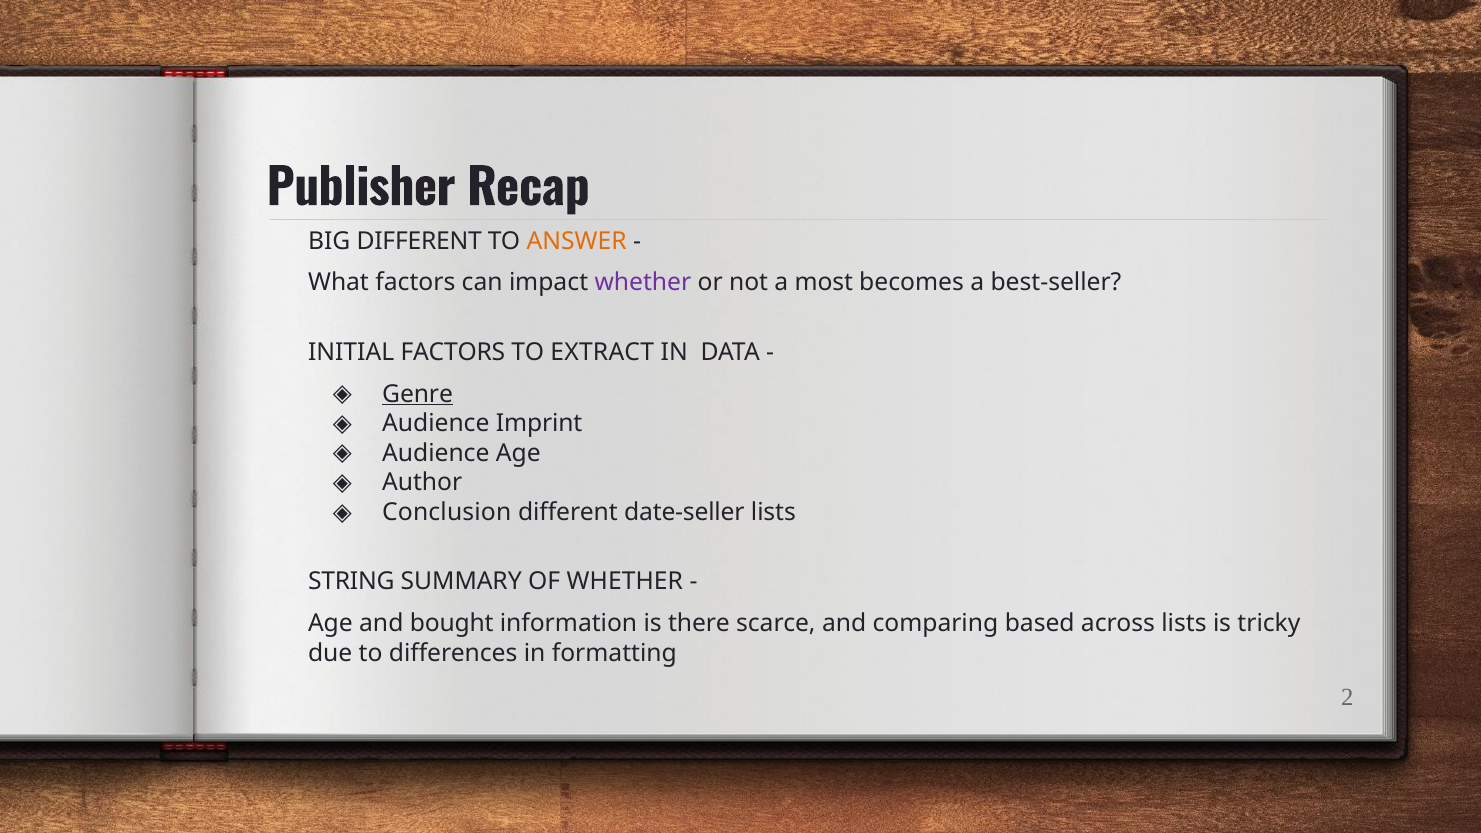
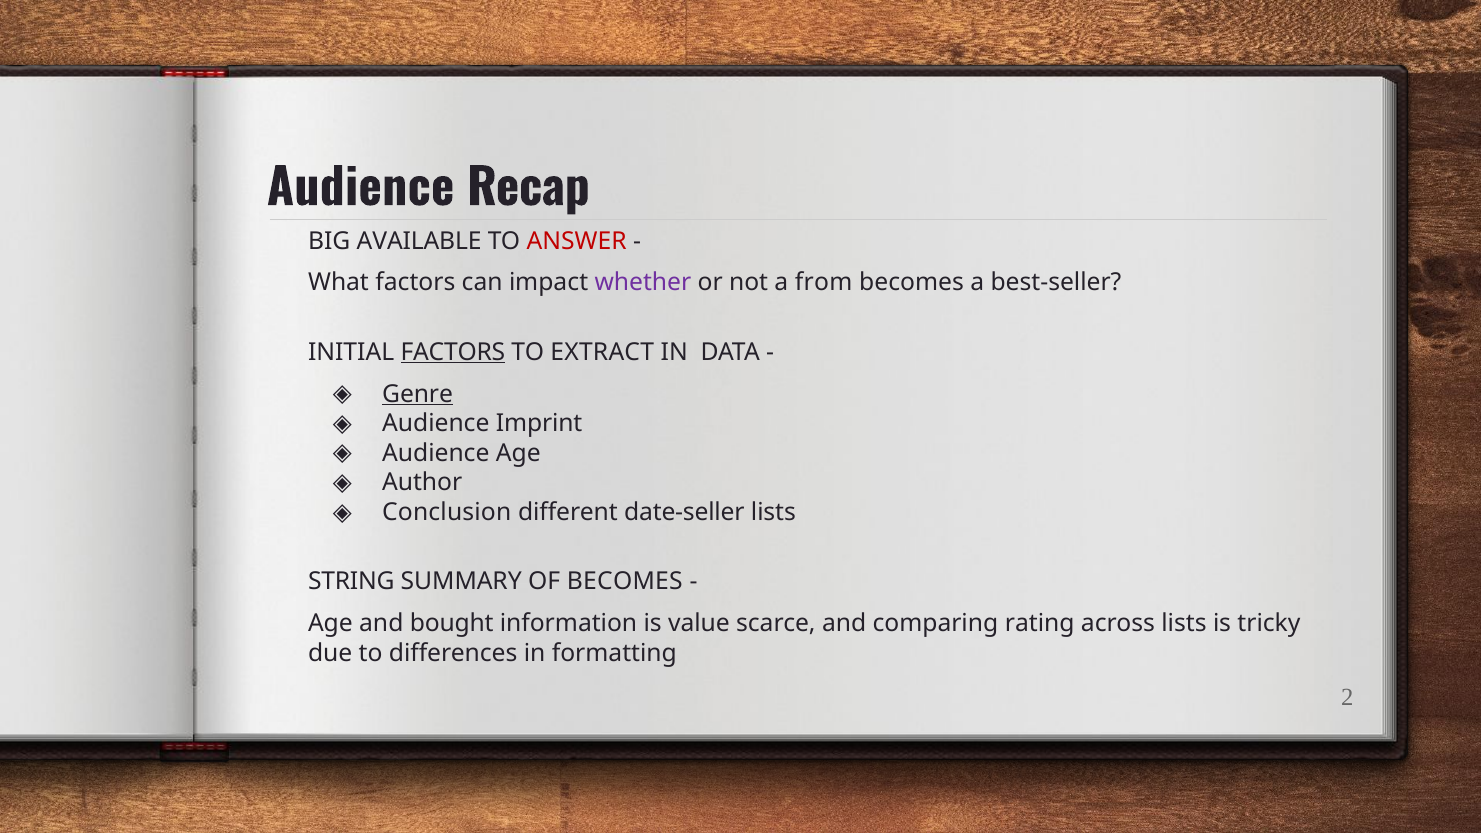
Publisher at (361, 189): Publisher -> Audience
BIG DIFFERENT: DIFFERENT -> AVAILABLE
ANSWER colour: orange -> red
most: most -> from
FACTORS at (453, 352) underline: none -> present
OF WHETHER: WHETHER -> BECOMES
there: there -> value
based: based -> rating
